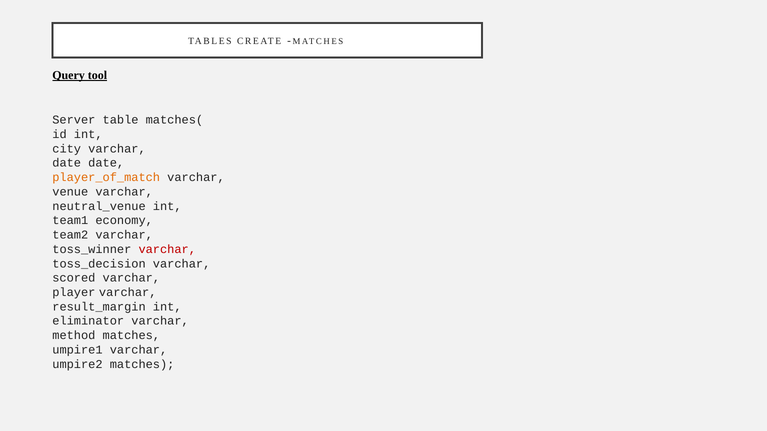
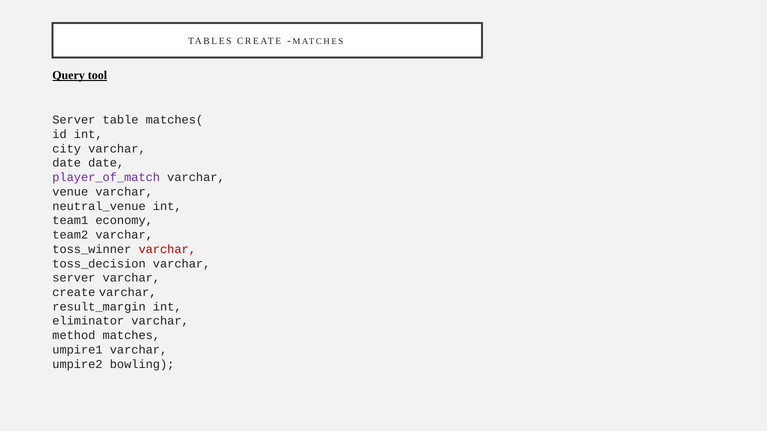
player_of_match colour: orange -> purple
scored at (74, 278): scored -> server
player at (74, 293): player -> create
umpire2 matches: matches -> bowling
